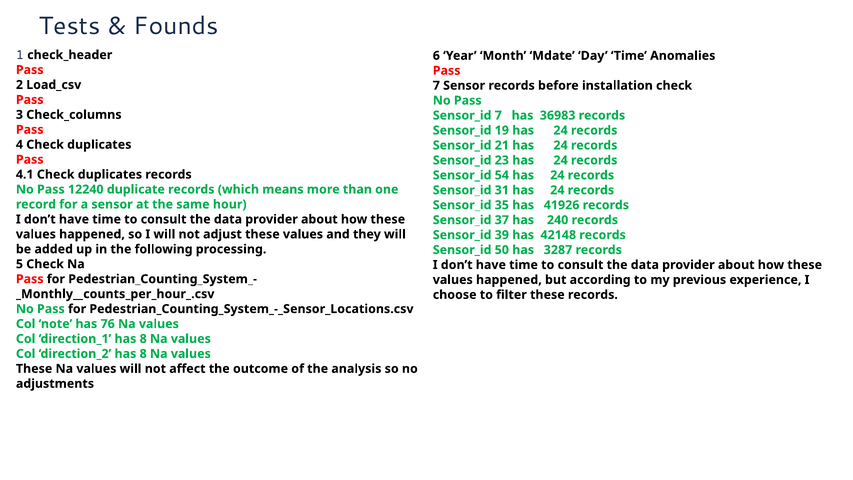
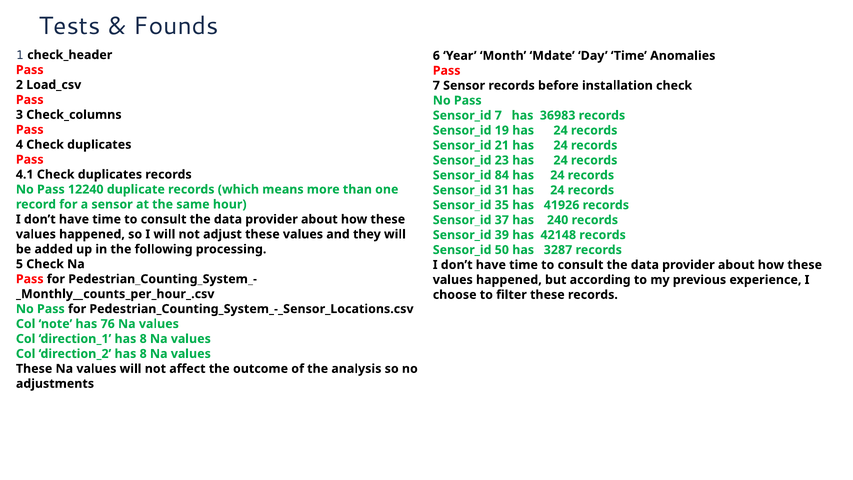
54: 54 -> 84
